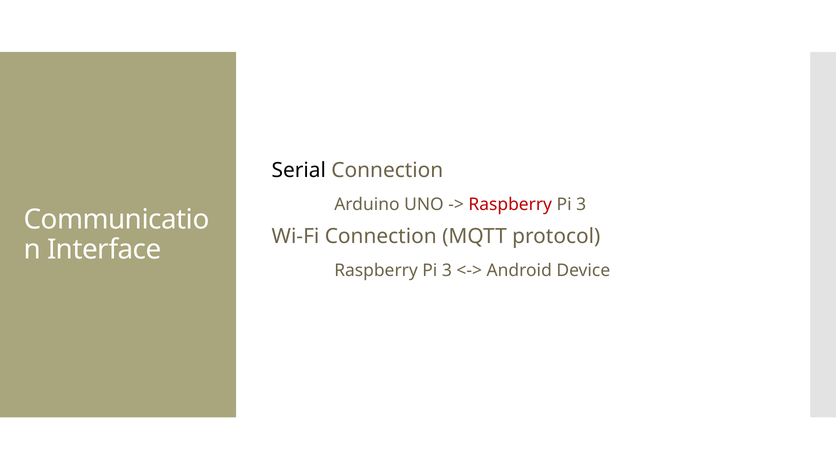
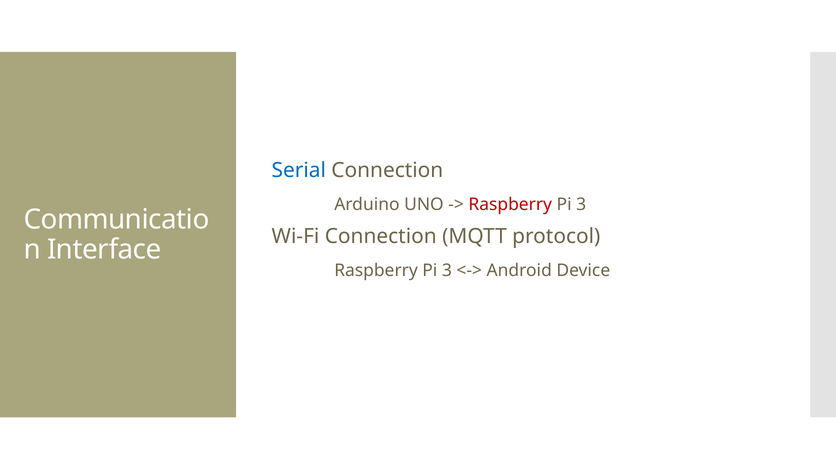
Serial colour: black -> blue
